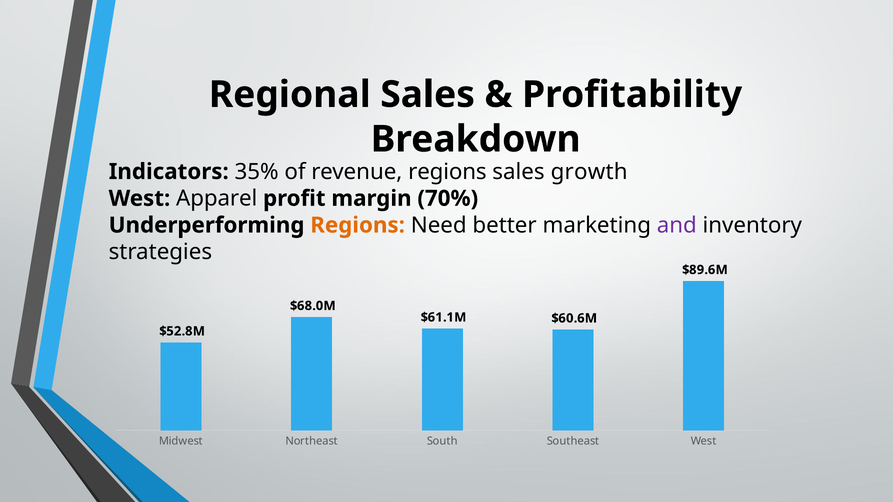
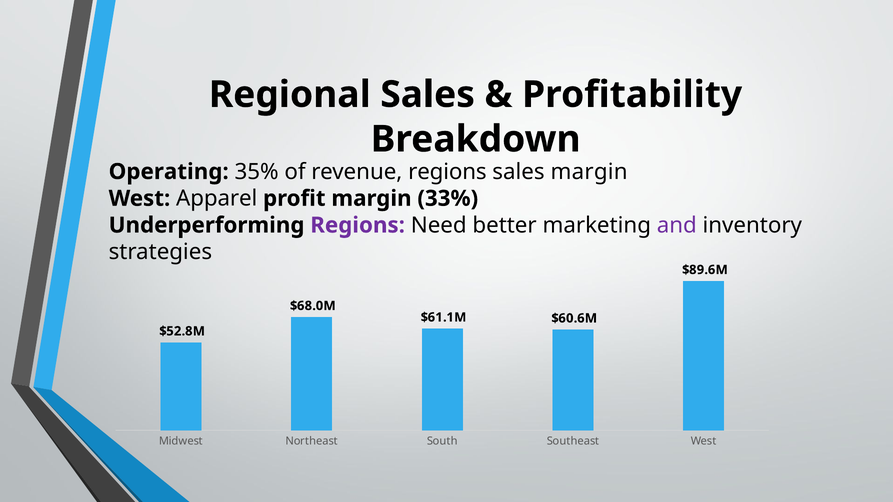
Indicators: Indicators -> Operating
sales growth: growth -> margin
70%: 70% -> 33%
Regions at (358, 225) colour: orange -> purple
